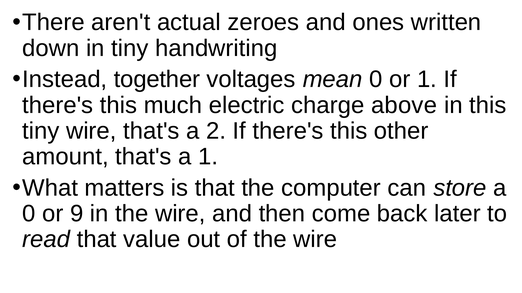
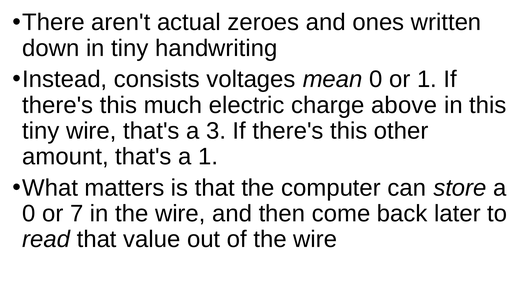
together: together -> consists
2: 2 -> 3
9: 9 -> 7
